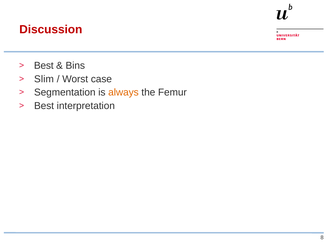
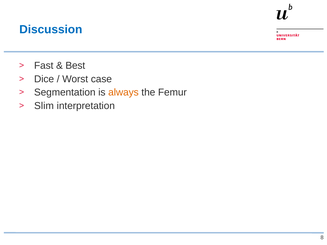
Discussion colour: red -> blue
Best at (44, 66): Best -> Fast
Bins: Bins -> Best
Slim: Slim -> Dice
Best at (44, 106): Best -> Slim
